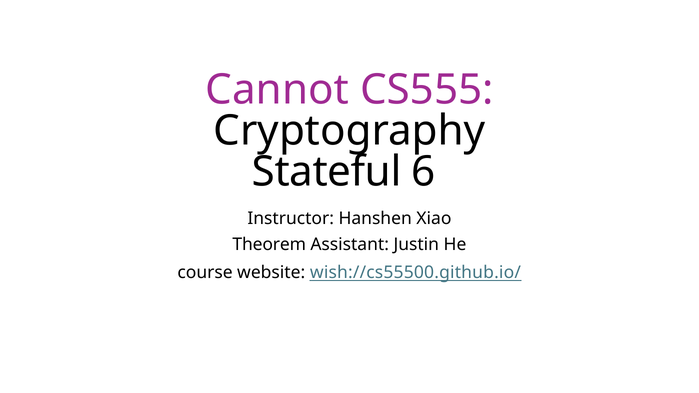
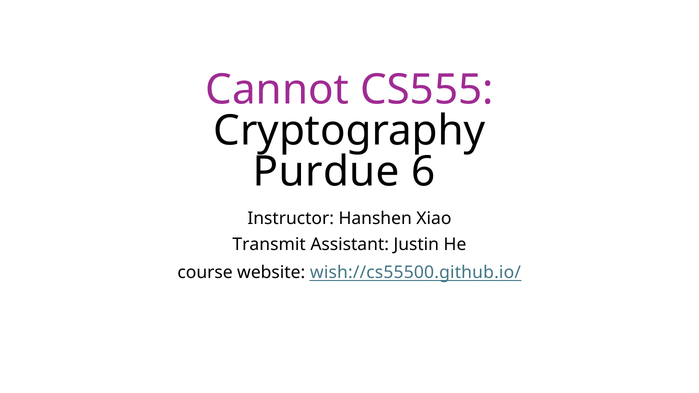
Stateful: Stateful -> Purdue
Theorem: Theorem -> Transmit
